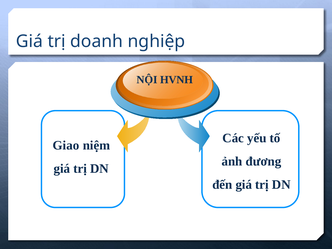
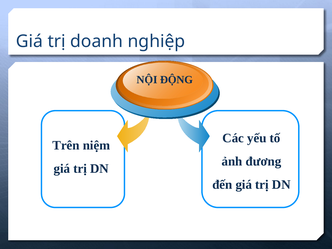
HVNH: HVNH -> ĐỘNG
Giao: Giao -> Trên
